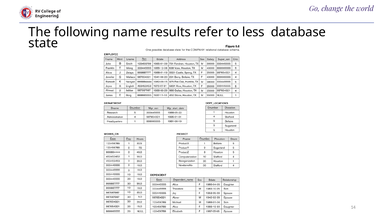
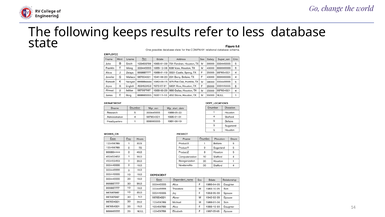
name: name -> keeps
